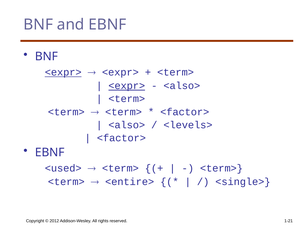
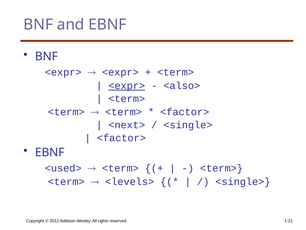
<expr> at (63, 72) underline: present -> none
<also> at (127, 125): <also> -> <next>
<levels> at (188, 125): <levels> -> <single>
<entire>: <entire> -> <levels>
